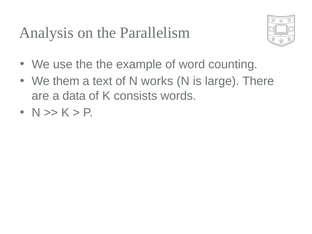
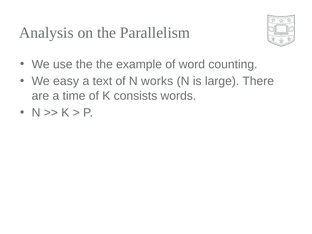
them: them -> easy
data: data -> time
